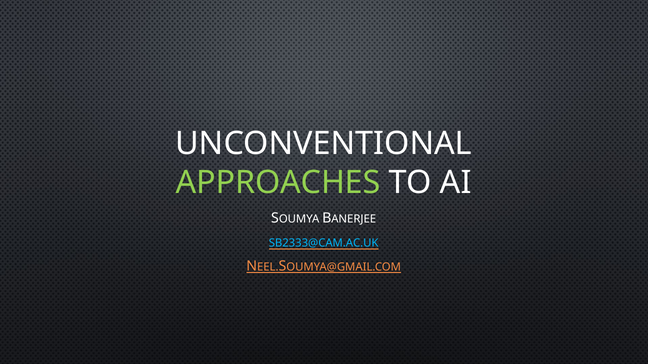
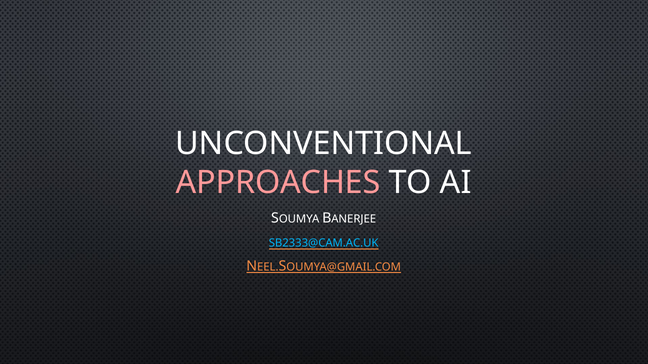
APPROACHES colour: light green -> pink
